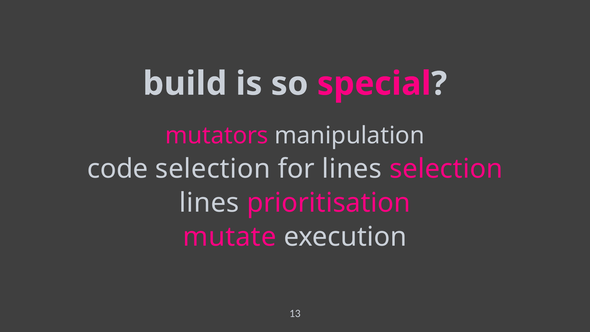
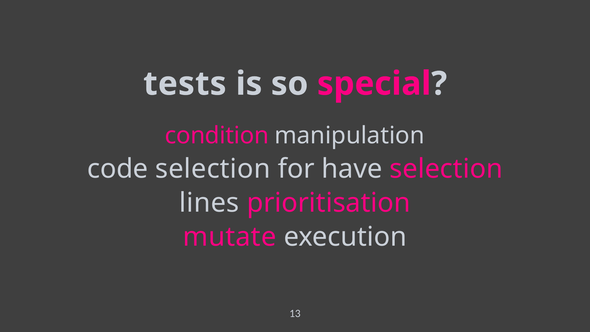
build: build -> tests
mutators: mutators -> condition
for lines: lines -> have
